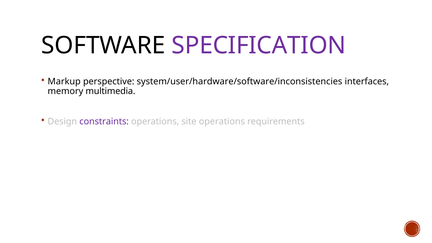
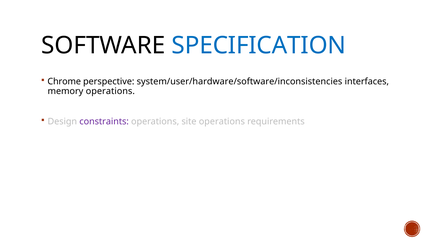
SPECIFICATION colour: purple -> blue
Markup: Markup -> Chrome
memory multimedia: multimedia -> operations
